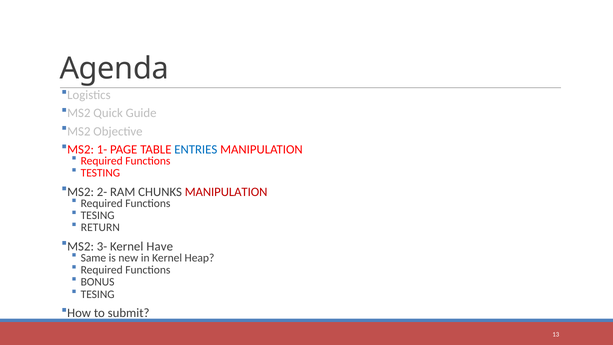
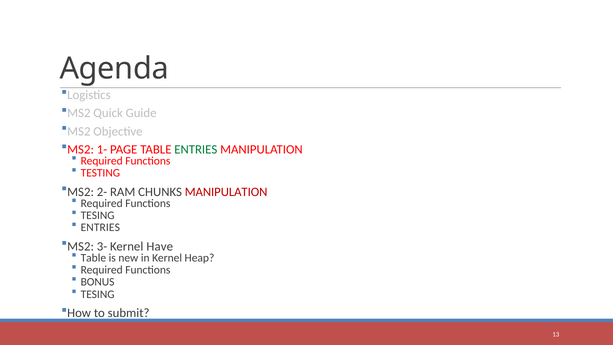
ENTRIES at (196, 150) colour: blue -> green
RETURN at (100, 228): RETURN -> ENTRIES
Same at (93, 258): Same -> Table
